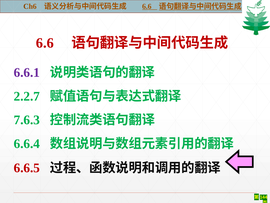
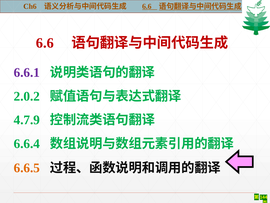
2.2.7: 2.2.7 -> 2.0.2
7.6.3: 7.6.3 -> 4.7.9
6.6.5 colour: red -> orange
